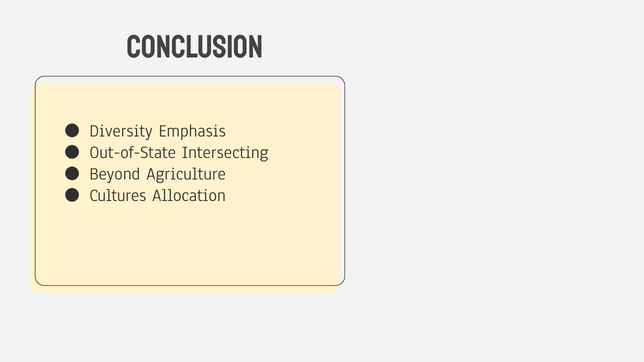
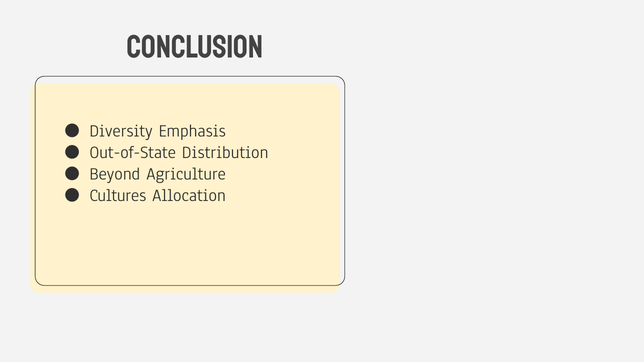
Intersecting: Intersecting -> Distribution
